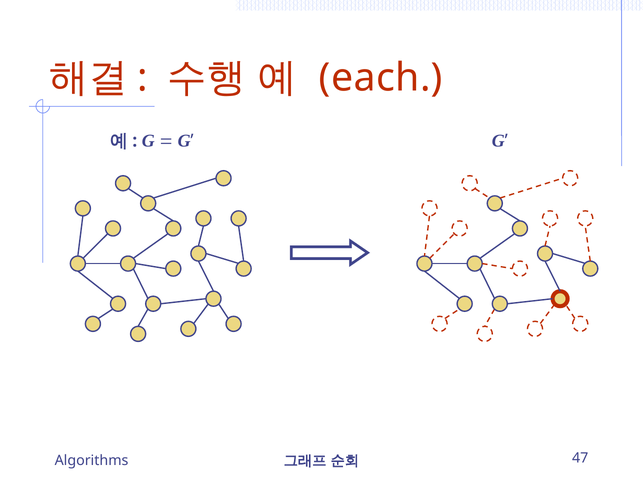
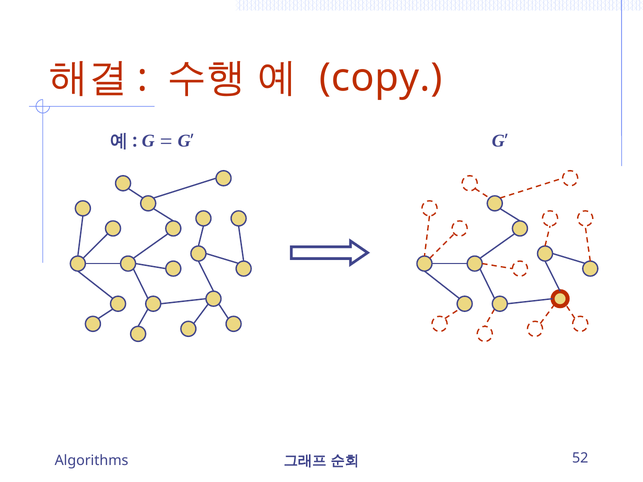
each: each -> copy
47: 47 -> 52
